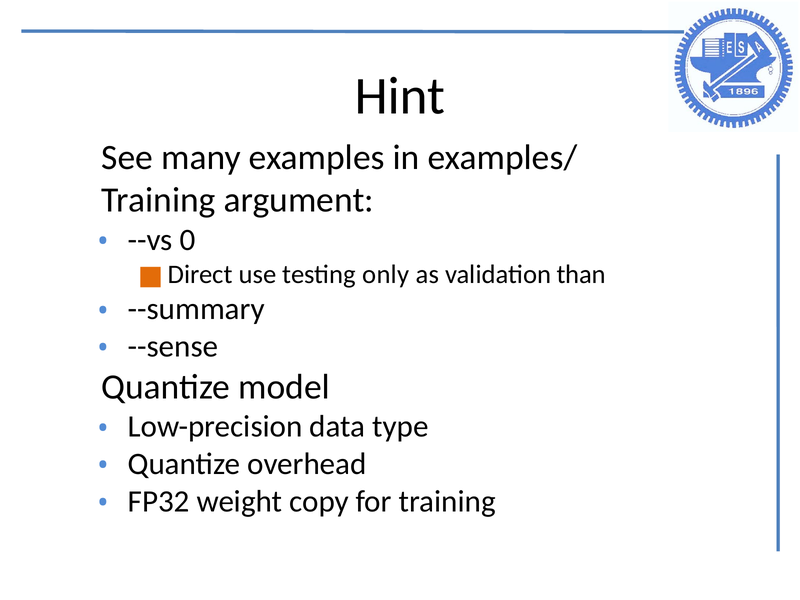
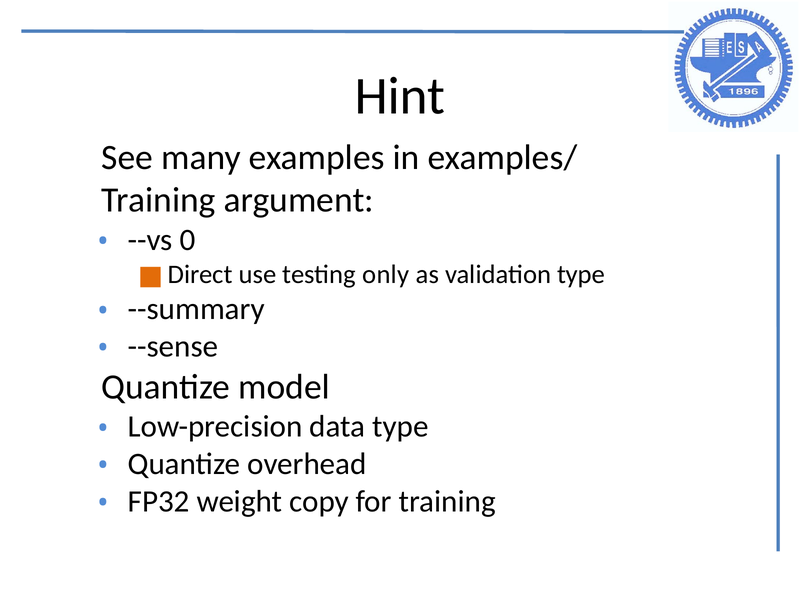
validation than: than -> type
